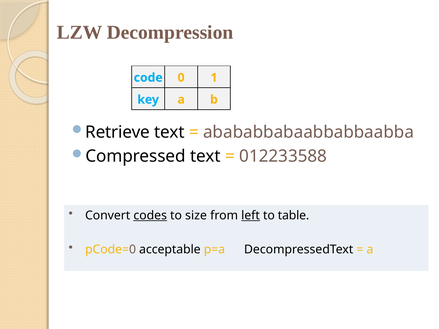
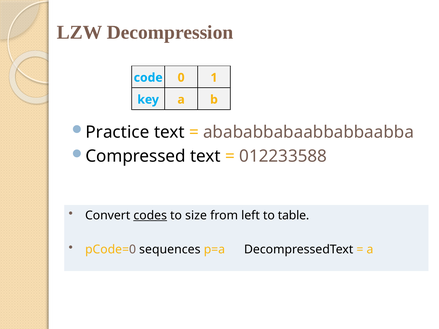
Retrieve: Retrieve -> Practice
left underline: present -> none
acceptable: acceptable -> sequences
